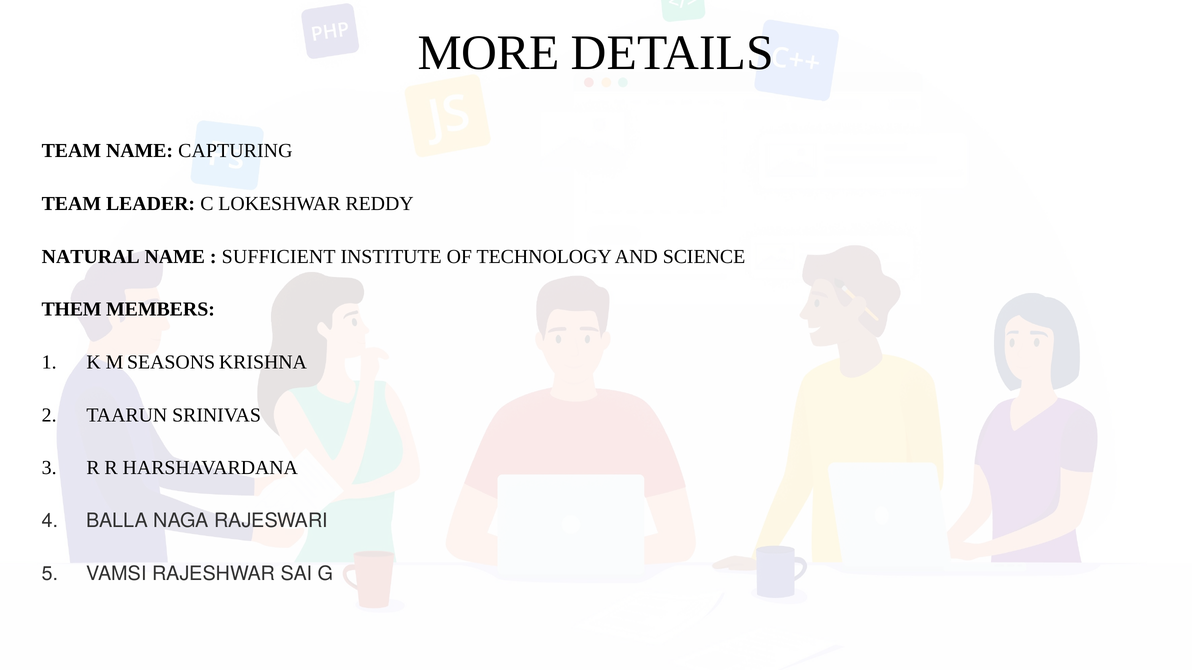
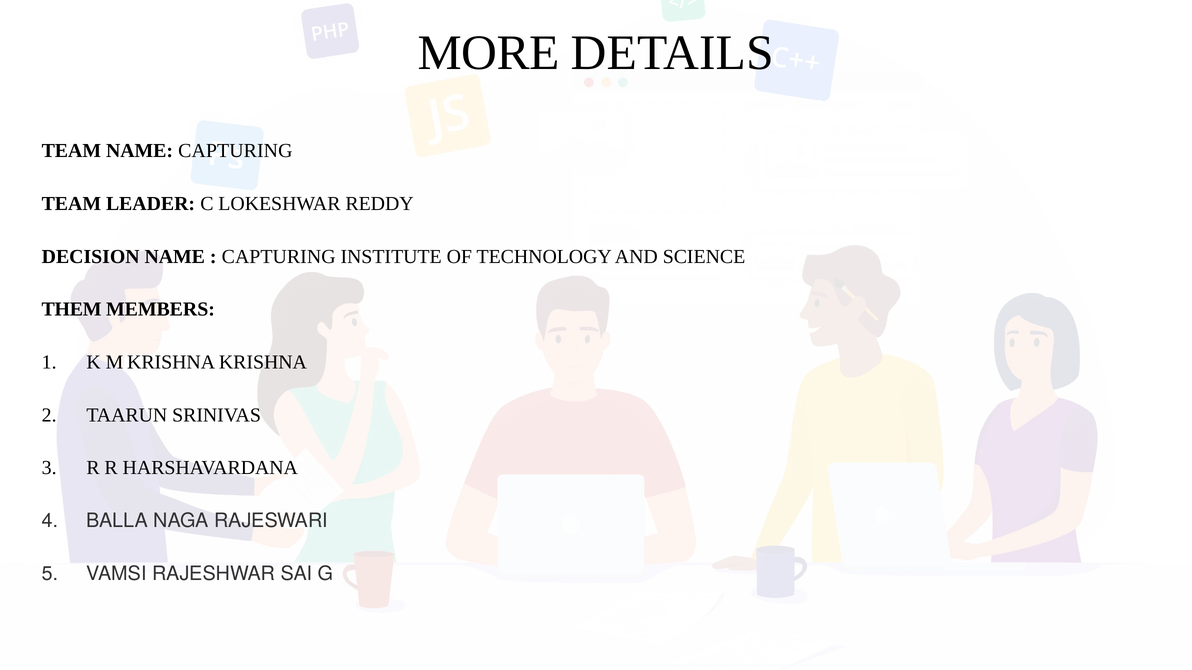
NATURAL: NATURAL -> DECISION
SUFFICIENT at (279, 257): SUFFICIENT -> CAPTURING
M SEASONS: SEASONS -> KRISHNA
